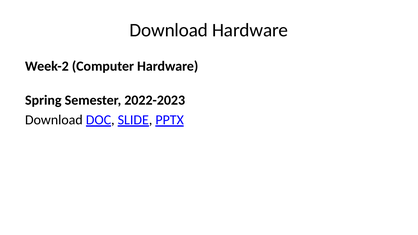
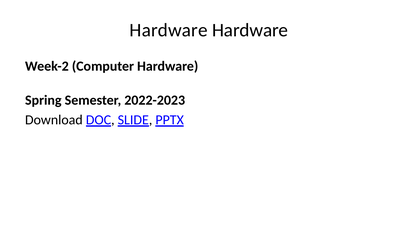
Download at (169, 30): Download -> Hardware
